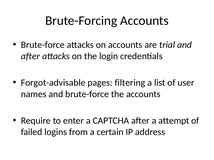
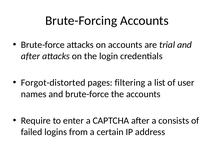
Forgot-advisable: Forgot-advisable -> Forgot-distorted
attempt: attempt -> consists
